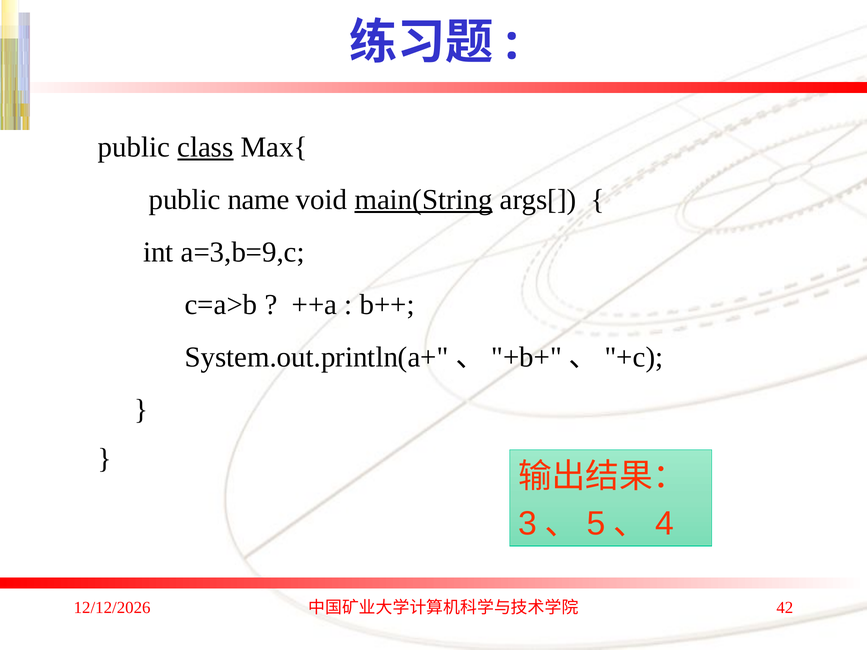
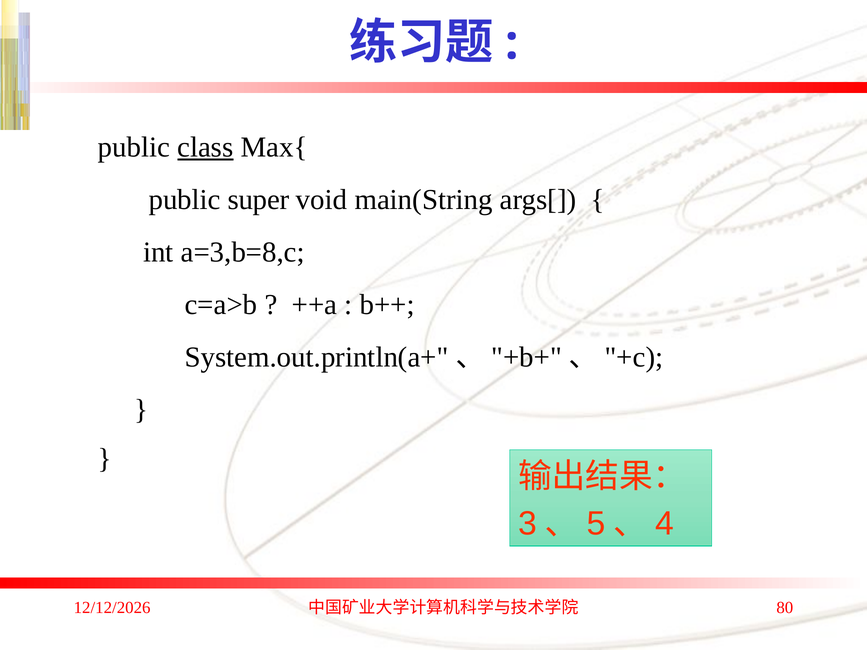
name: name -> super
main(String underline: present -> none
a=3,b=9,c: a=3,b=9,c -> a=3,b=8,c
42: 42 -> 80
